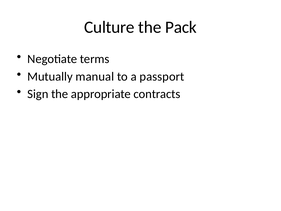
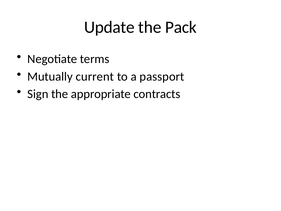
Culture: Culture -> Update
manual: manual -> current
